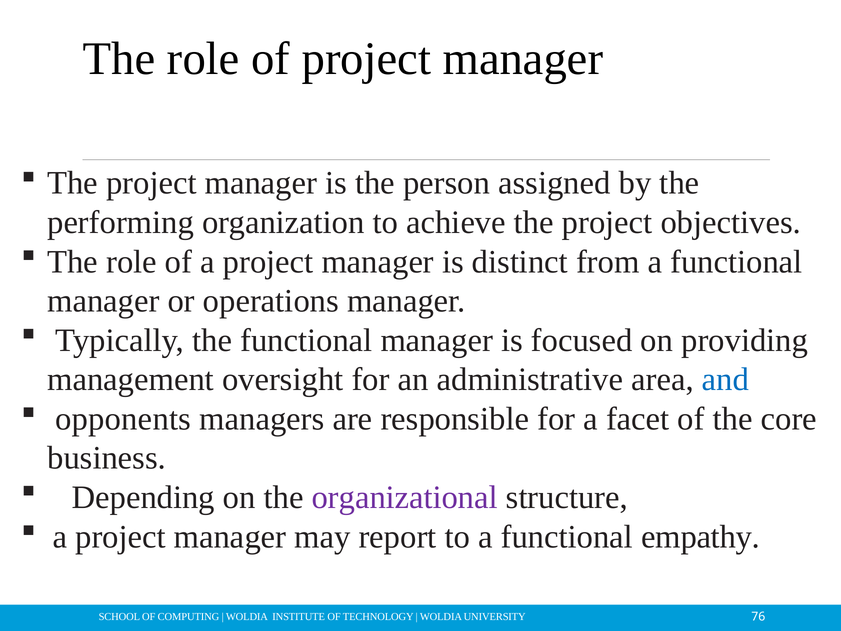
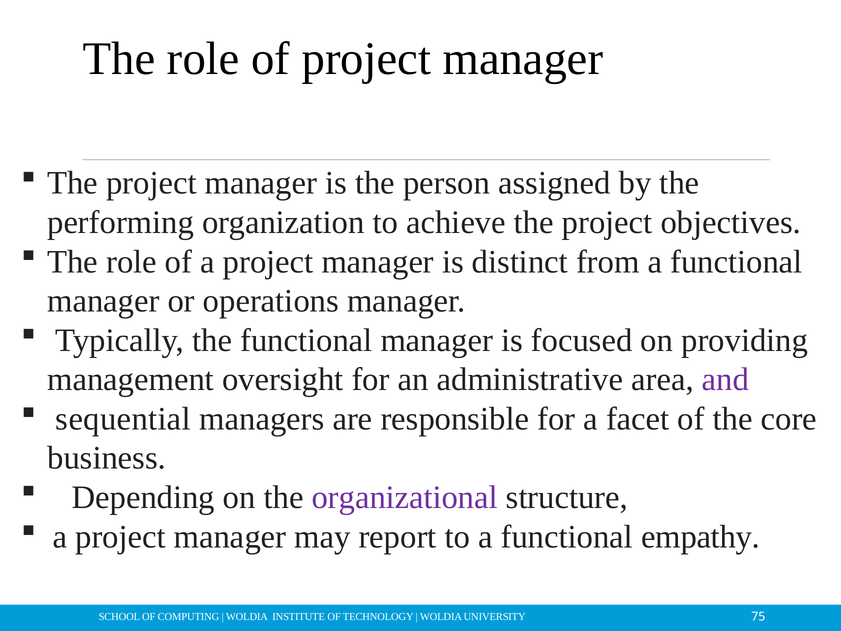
and colour: blue -> purple
opponents: opponents -> sequential
76: 76 -> 75
